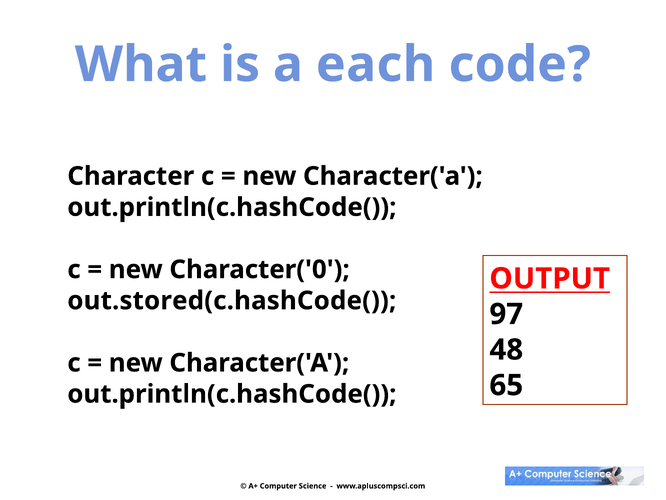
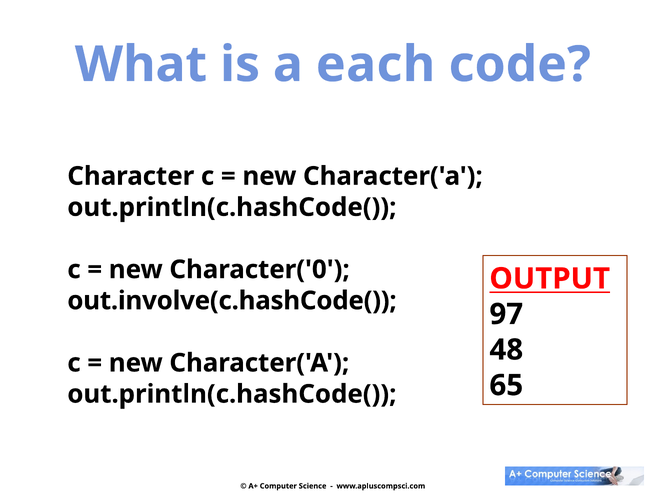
out.stored(c.hashCode(: out.stored(c.hashCode( -> out.involve(c.hashCode(
